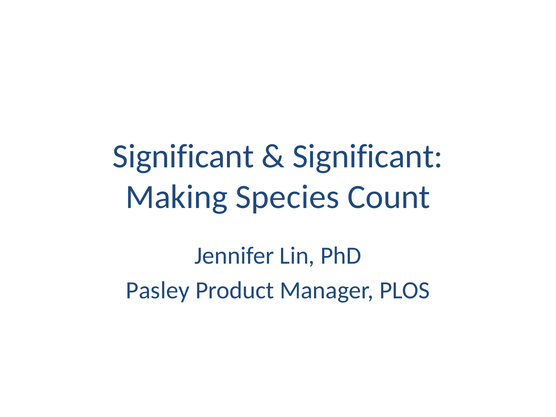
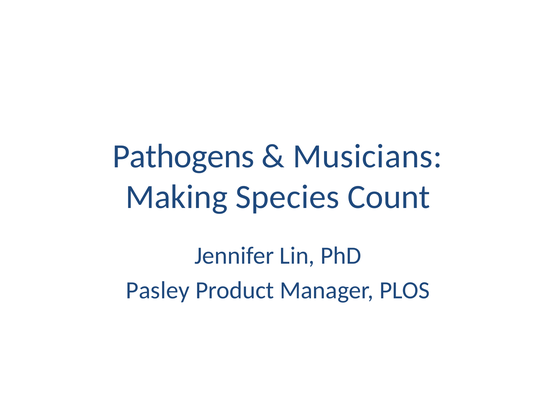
Significant at (183, 156): Significant -> Pathogens
Significant at (368, 156): Significant -> Musicians
